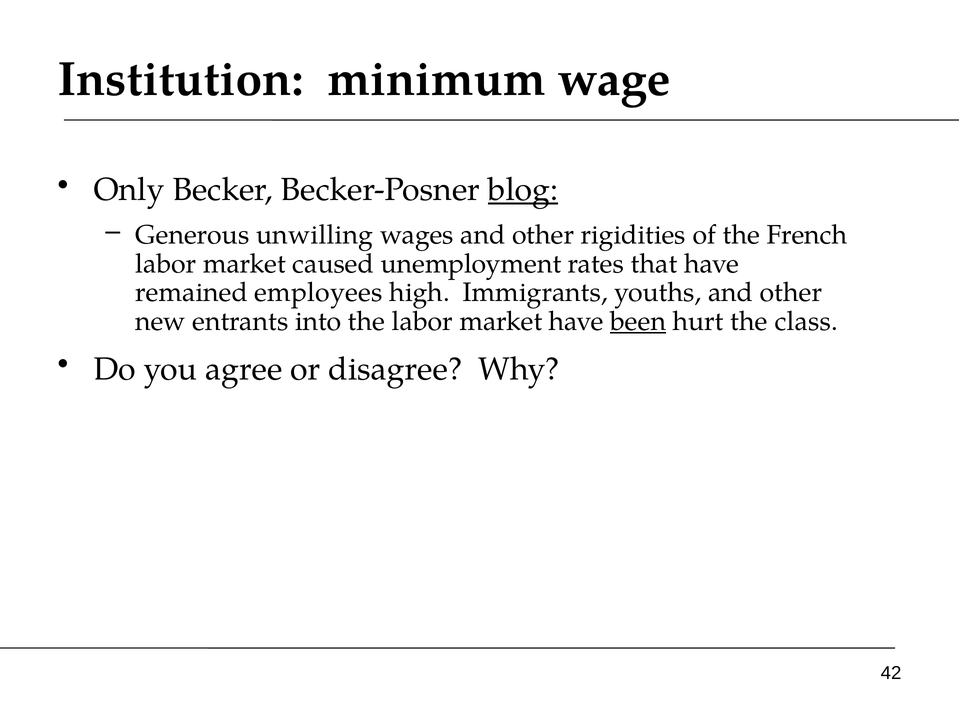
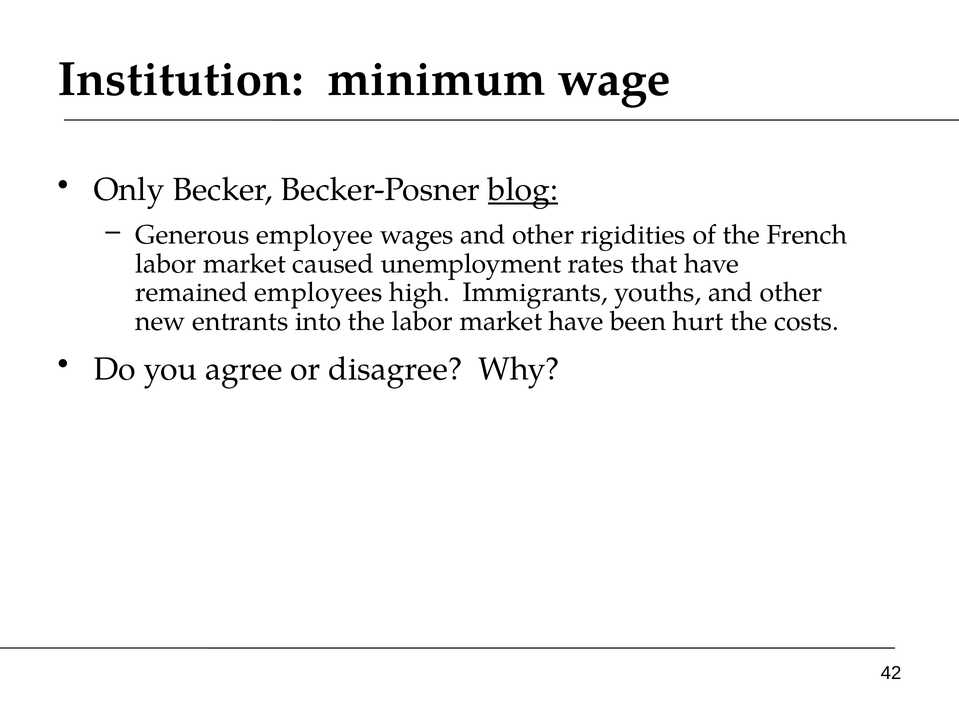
unwilling: unwilling -> employee
been underline: present -> none
class: class -> costs
